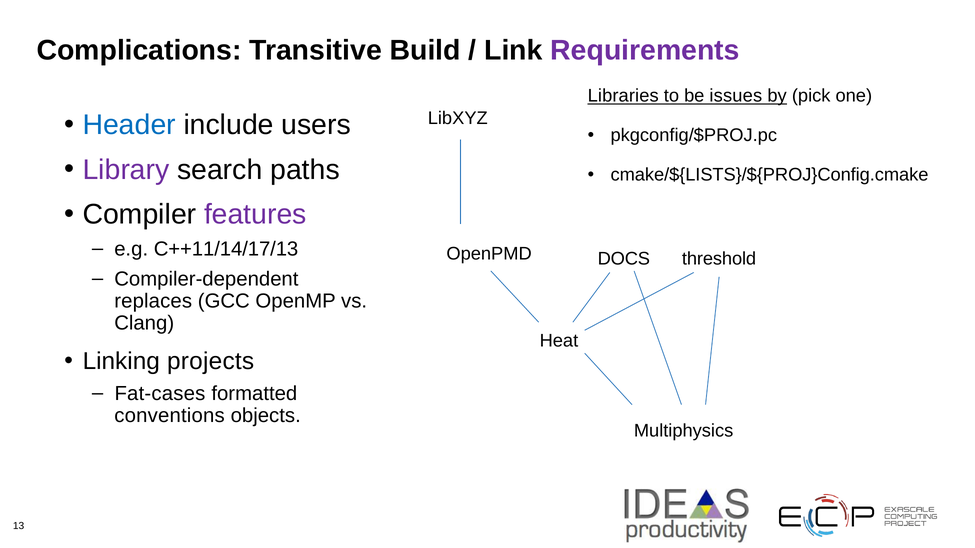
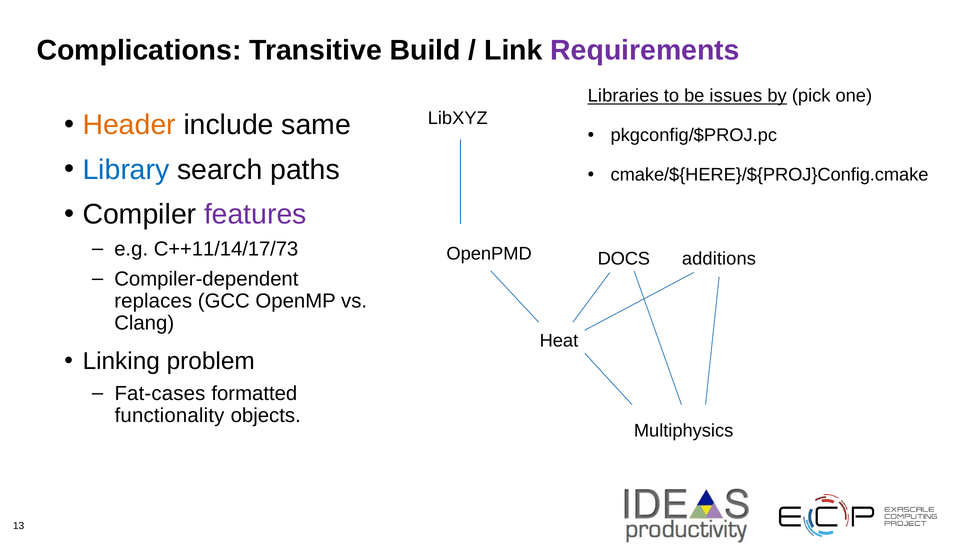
Header colour: blue -> orange
users: users -> same
Library colour: purple -> blue
cmake/${LISTS}/${PROJ}Config.cmake: cmake/${LISTS}/${PROJ}Config.cmake -> cmake/${HERE}/${PROJ}Config.cmake
C++11/14/17/13: C++11/14/17/13 -> C++11/14/17/73
threshold: threshold -> additions
projects: projects -> problem
conventions: conventions -> functionality
